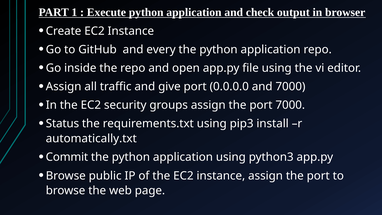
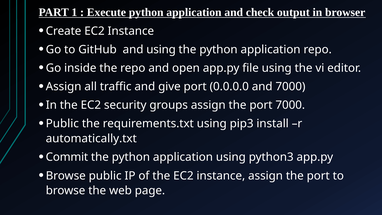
and every: every -> using
Status at (62, 124): Status -> Public
